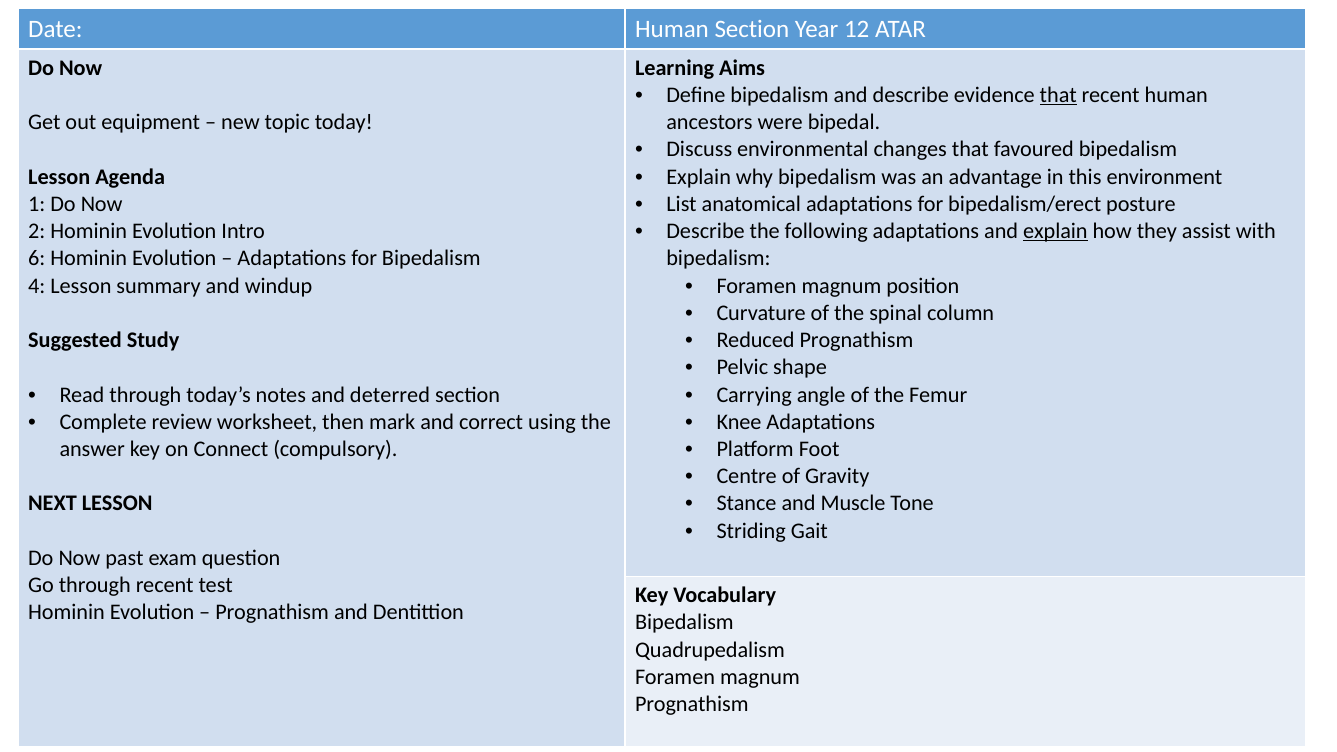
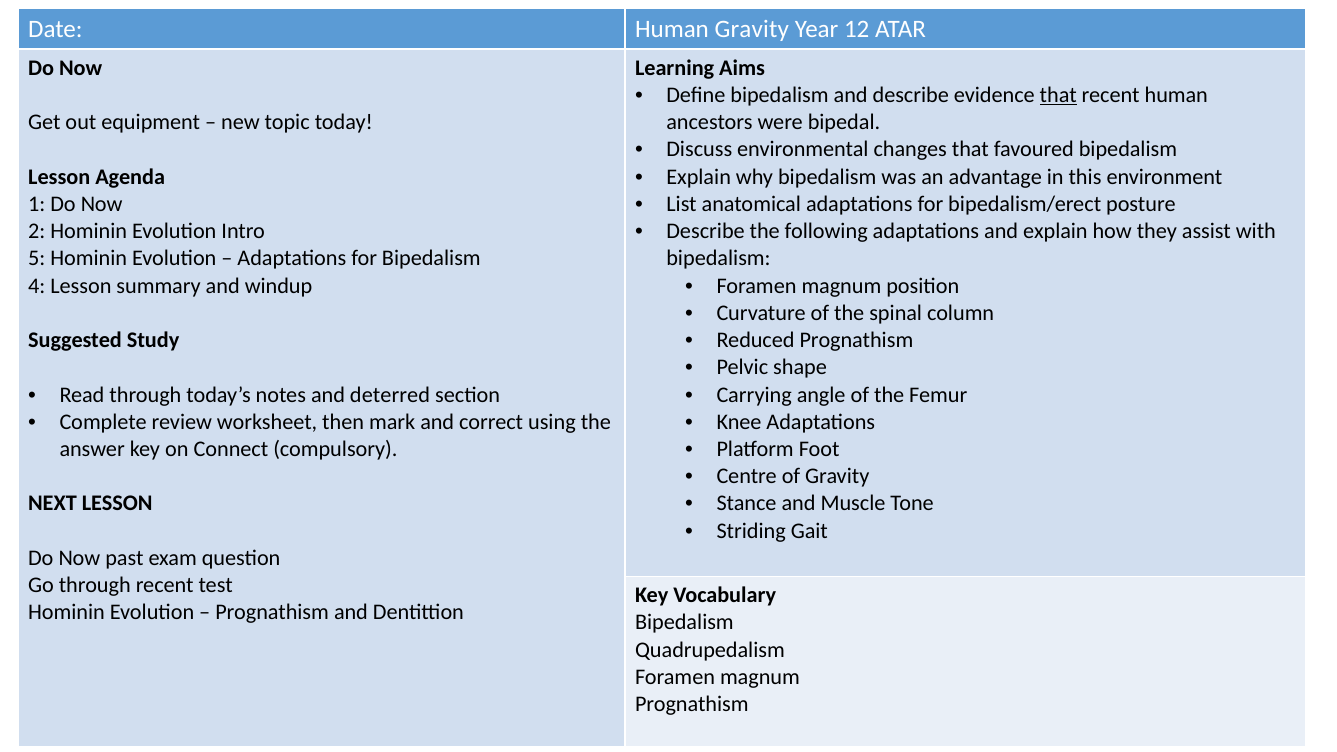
Human Section: Section -> Gravity
explain at (1055, 231) underline: present -> none
6: 6 -> 5
